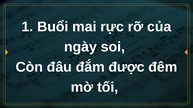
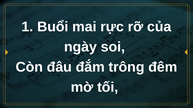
được: được -> trông
